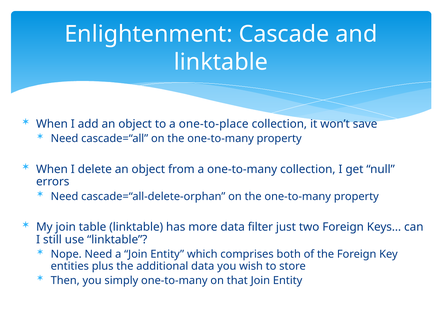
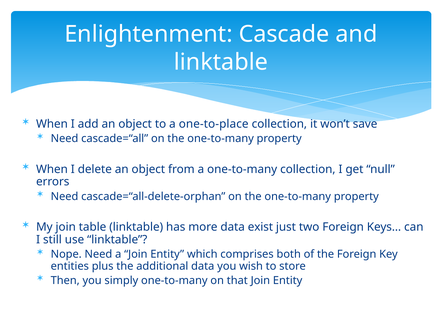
filter: filter -> exist
